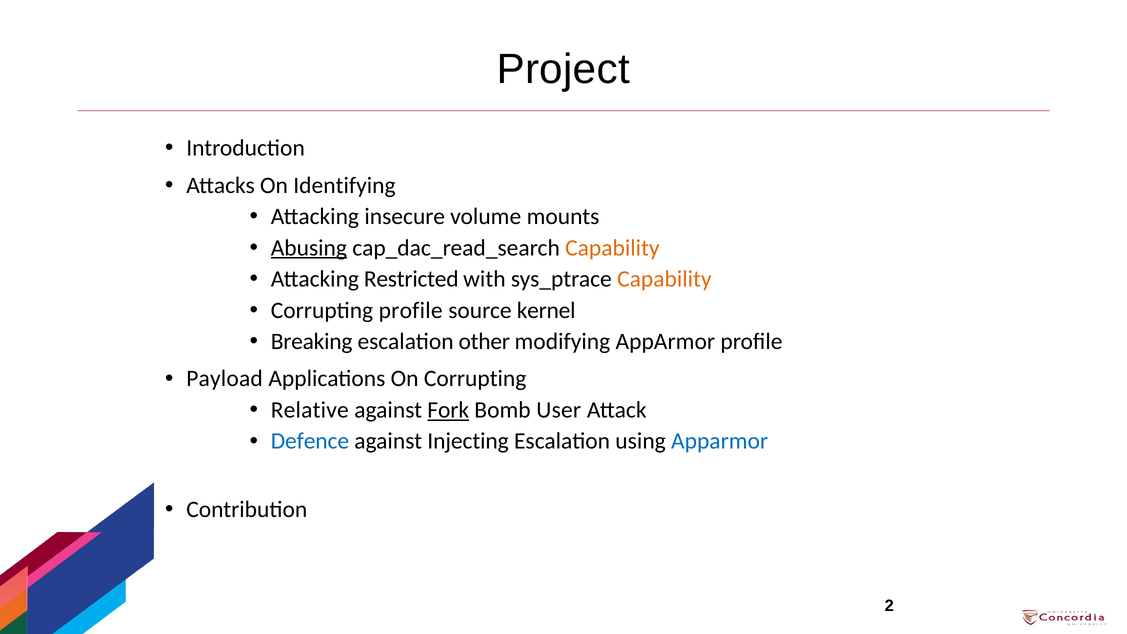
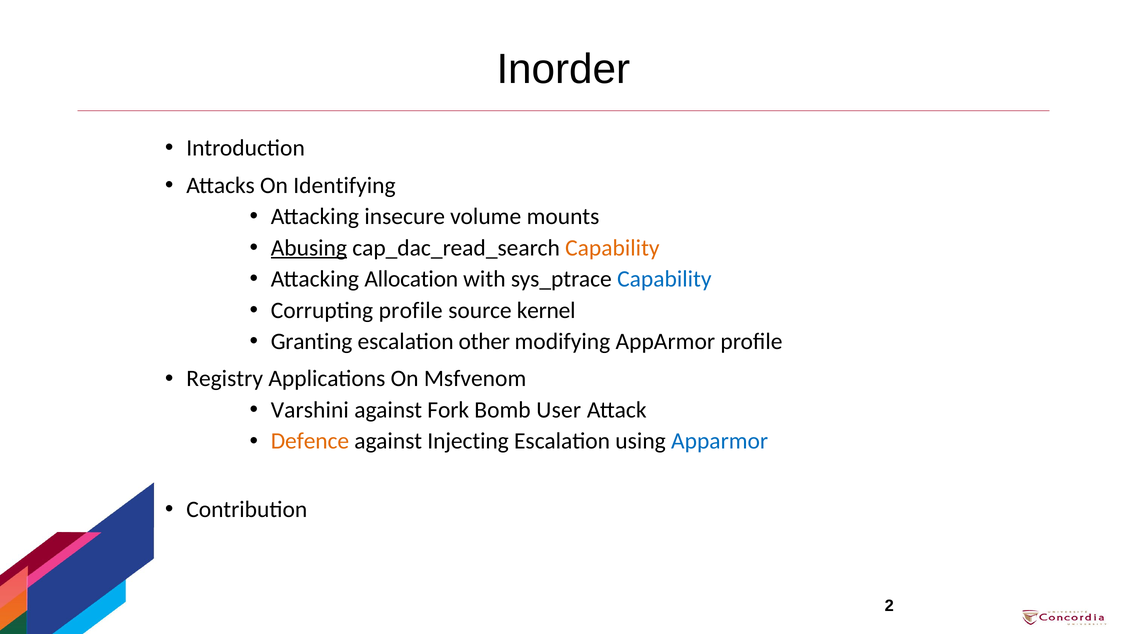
Project: Project -> Inorder
Restricted: Restricted -> Allocation
Capability at (664, 279) colour: orange -> blue
Breaking: Breaking -> Granting
Payload: Payload -> Registry
On Corrupting: Corrupting -> Msfvenom
Relative: Relative -> Varshini
Fork underline: present -> none
Defence colour: blue -> orange
